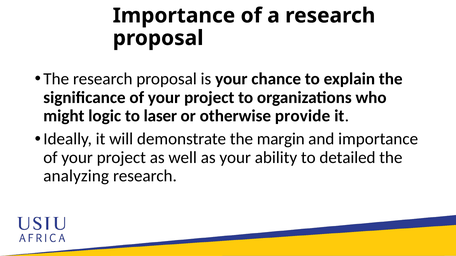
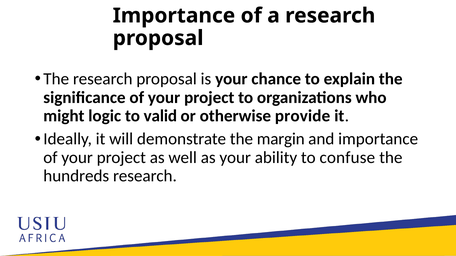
laser: laser -> valid
detailed: detailed -> confuse
analyzing: analyzing -> hundreds
